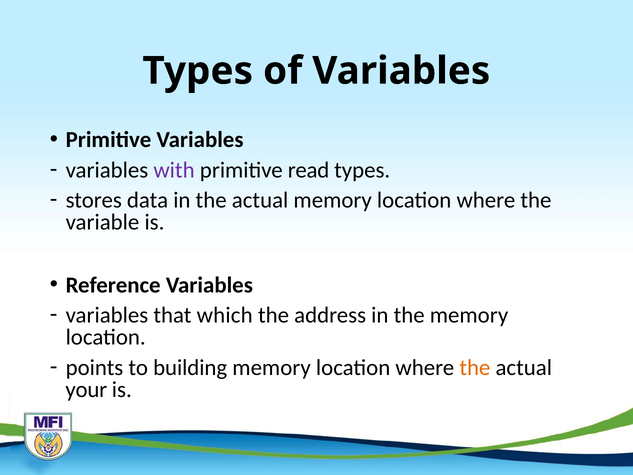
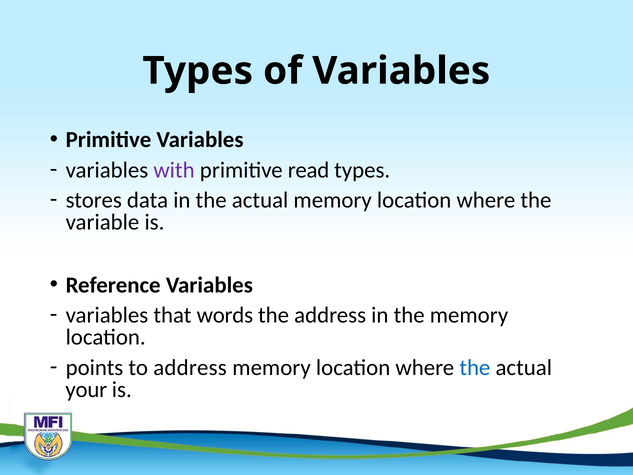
which: which -> words
to building: building -> address
the at (475, 367) colour: orange -> blue
